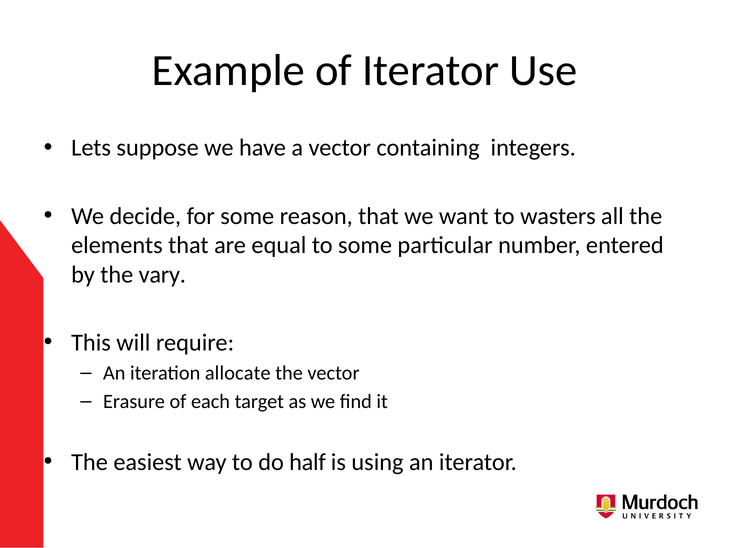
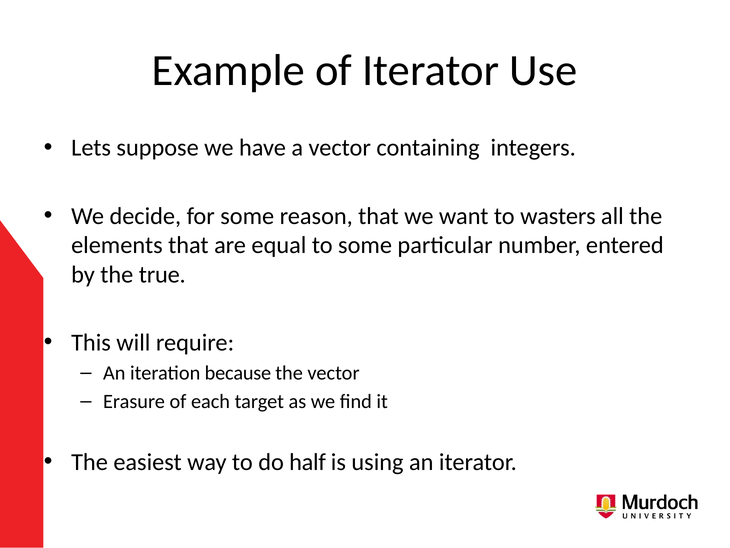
vary: vary -> true
allocate: allocate -> because
